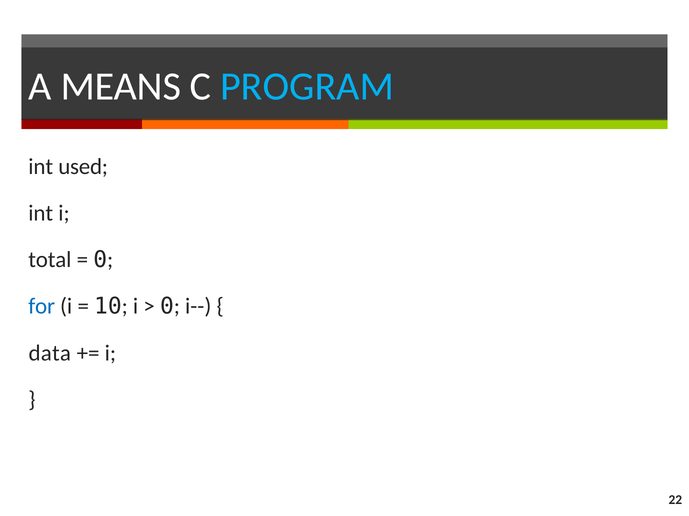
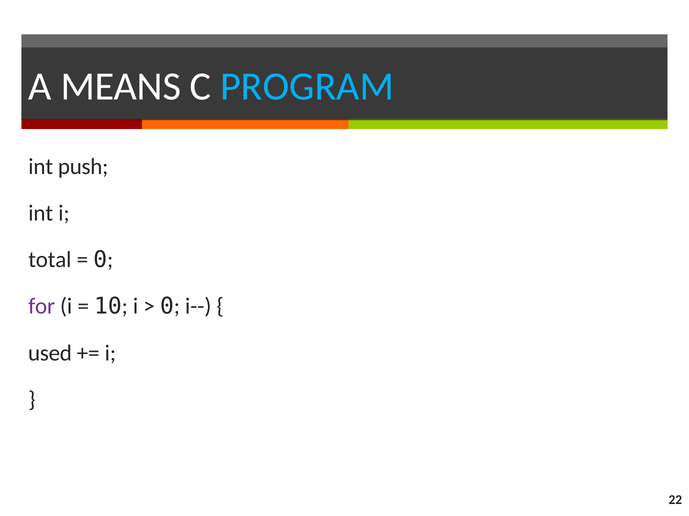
used: used -> push
for colour: blue -> purple
data: data -> used
